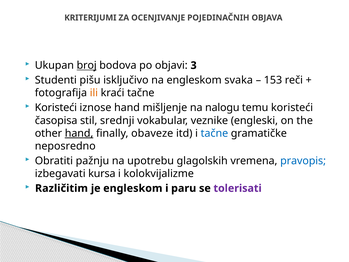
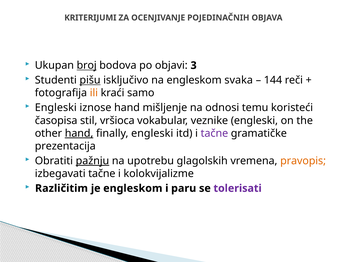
pišu underline: none -> present
153: 153 -> 144
kraći tačne: tačne -> samo
Koristeći at (56, 108): Koristeći -> Engleski
nalogu: nalogu -> odnosi
srednji: srednji -> vršioca
finally obaveze: obaveze -> engleski
tačne at (214, 133) colour: blue -> purple
neposredno: neposredno -> prezentacija
pažnju underline: none -> present
pravopis colour: blue -> orange
izbegavati kursa: kursa -> tačne
